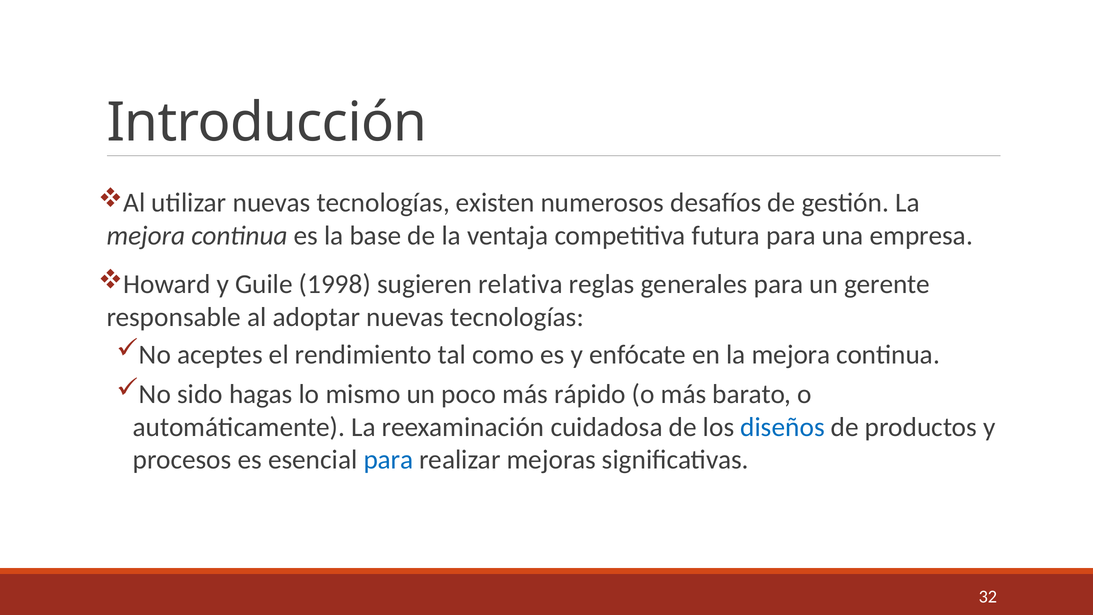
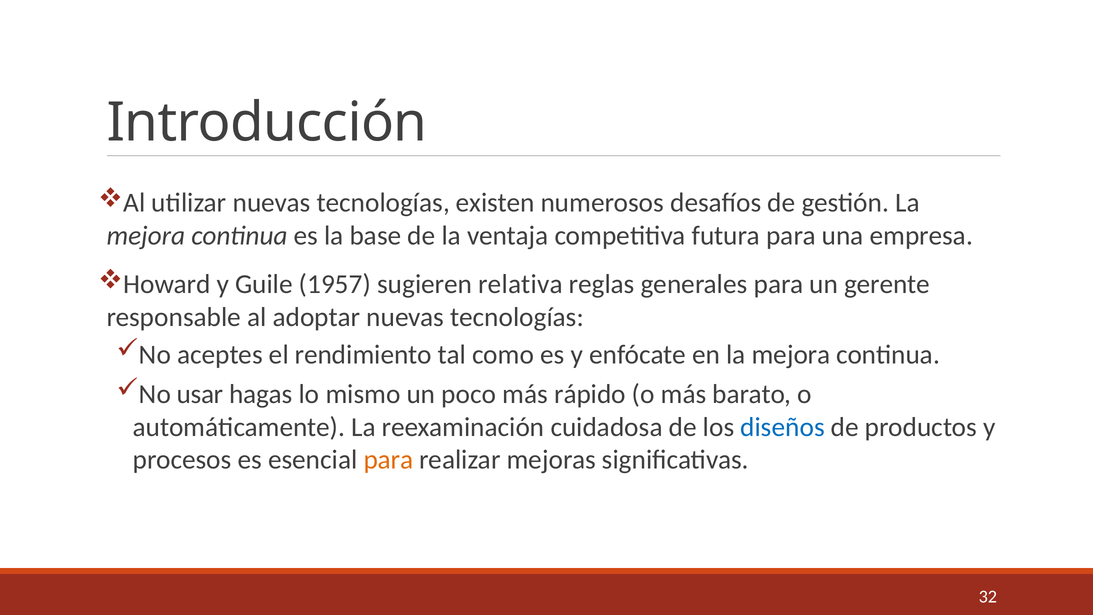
1998: 1998 -> 1957
sido: sido -> usar
para at (388, 460) colour: blue -> orange
